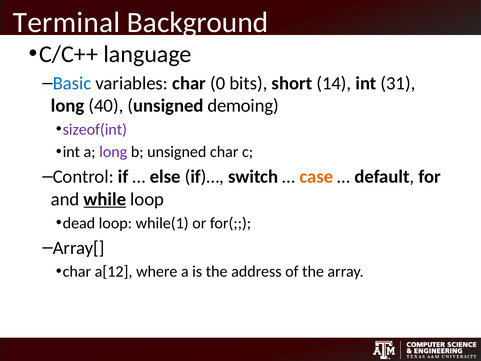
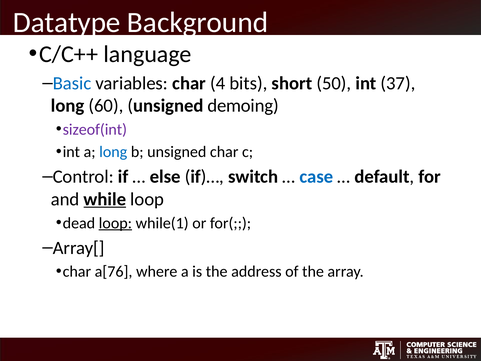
Terminal: Terminal -> Datatype
0: 0 -> 4
14: 14 -> 50
31: 31 -> 37
40: 40 -> 60
long at (113, 152) colour: purple -> blue
case colour: orange -> blue
loop at (115, 223) underline: none -> present
a[12: a[12 -> a[76
